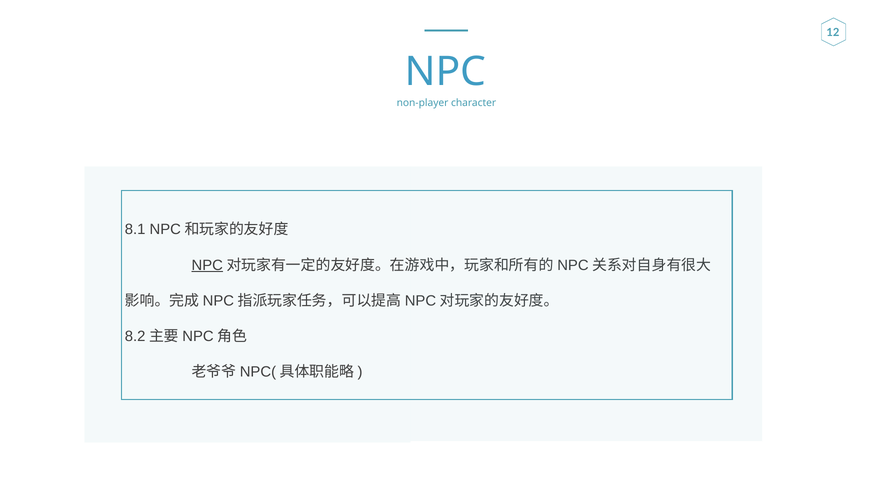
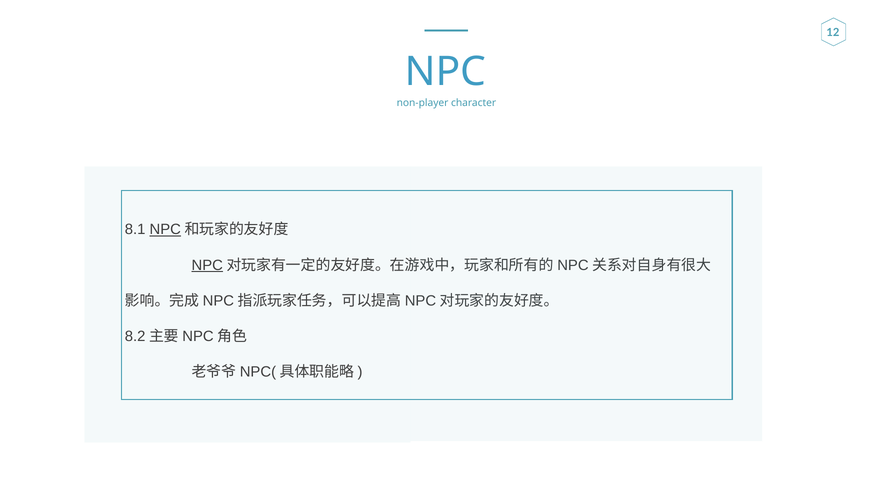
NPC at (165, 230) underline: none -> present
